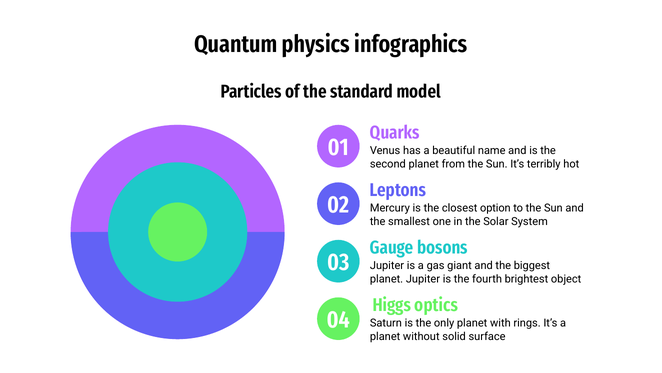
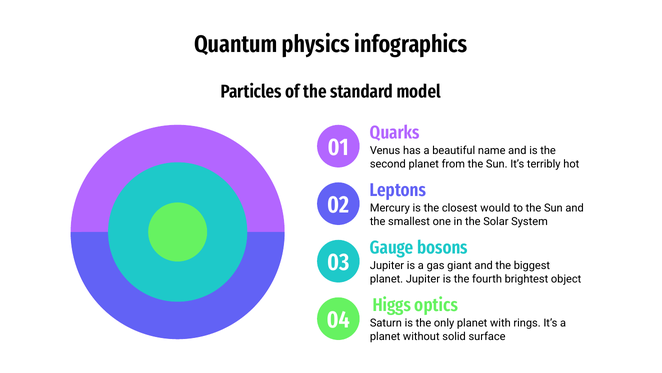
option: option -> would
